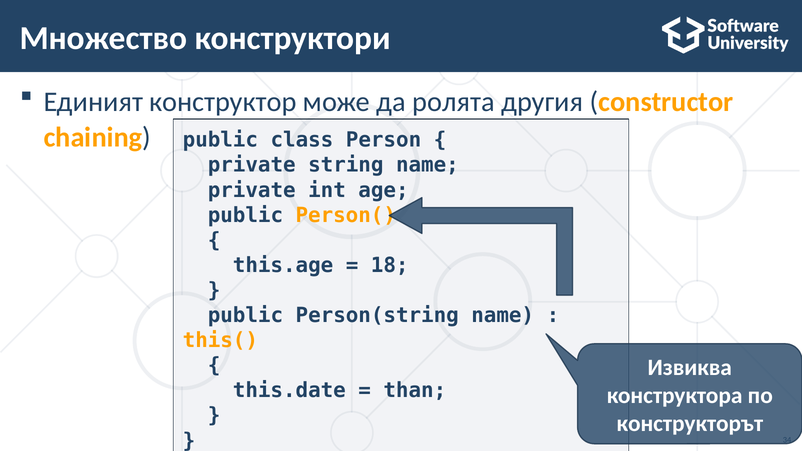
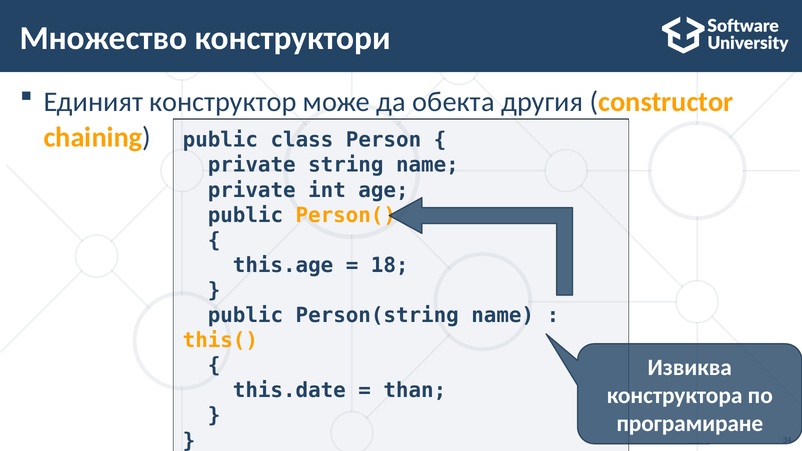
ролята: ролята -> обекта
конструкторът: конструкторът -> програмиране
